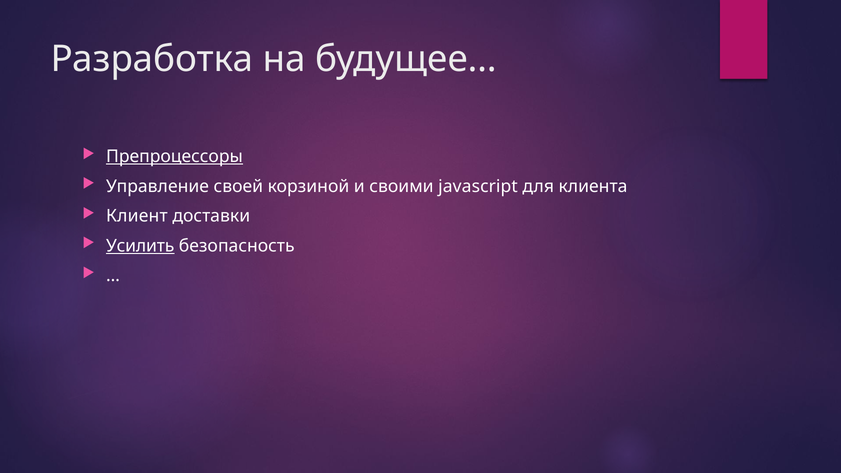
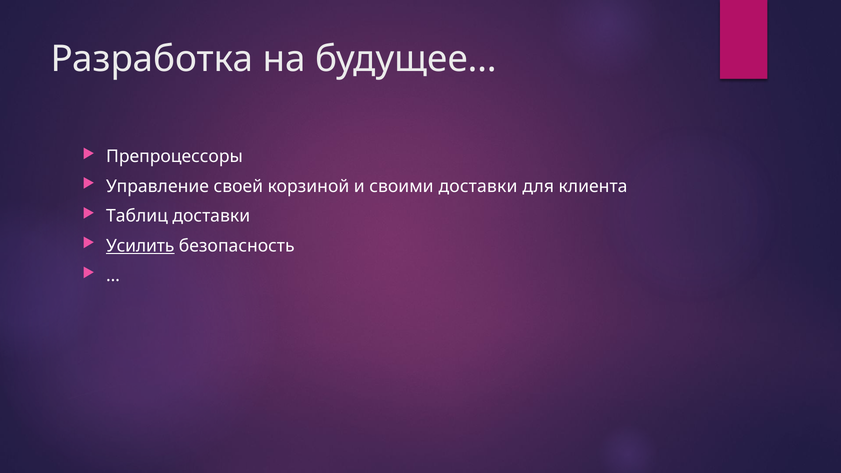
Препроцессоры underline: present -> none
своими javascript: javascript -> доставки
Клиент: Клиент -> Таблиц
